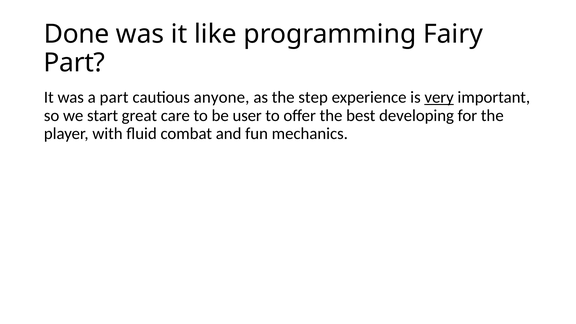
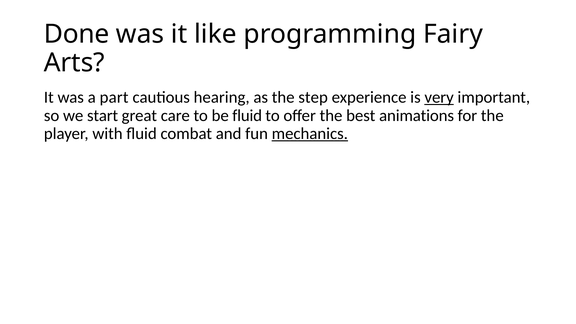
Part at (74, 63): Part -> Arts
anyone: anyone -> hearing
be user: user -> fluid
developing: developing -> animations
mechanics underline: none -> present
